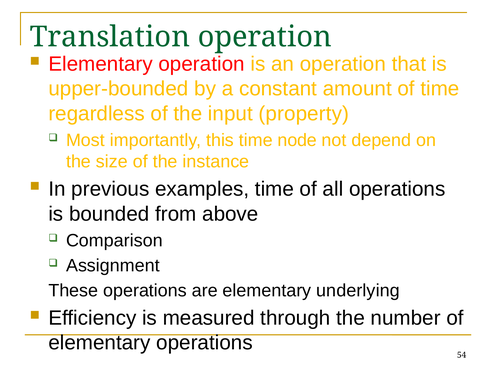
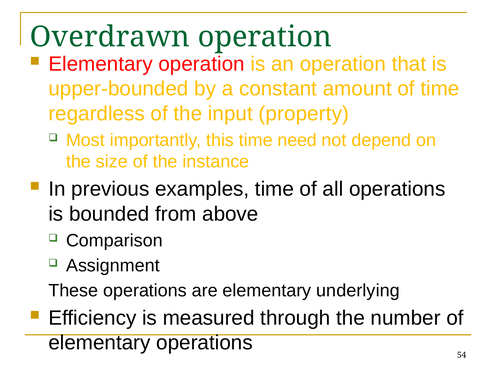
Translation: Translation -> Overdrawn
node: node -> need
